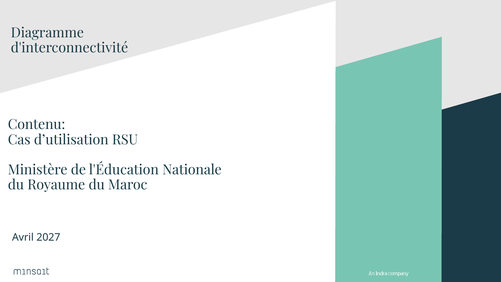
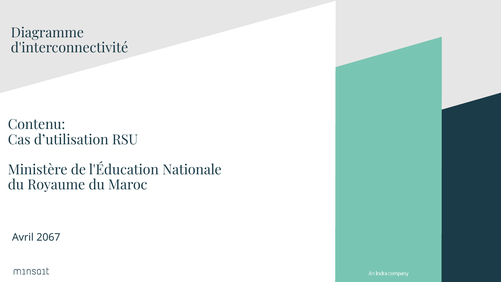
2027: 2027 -> 2067
